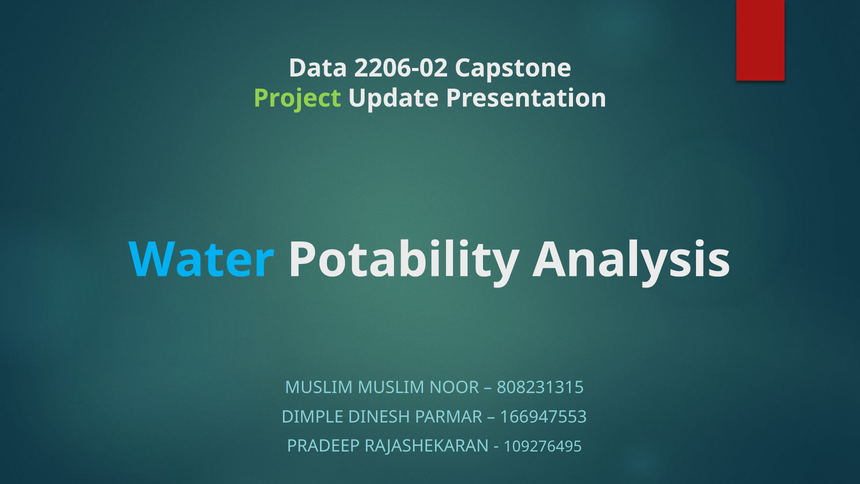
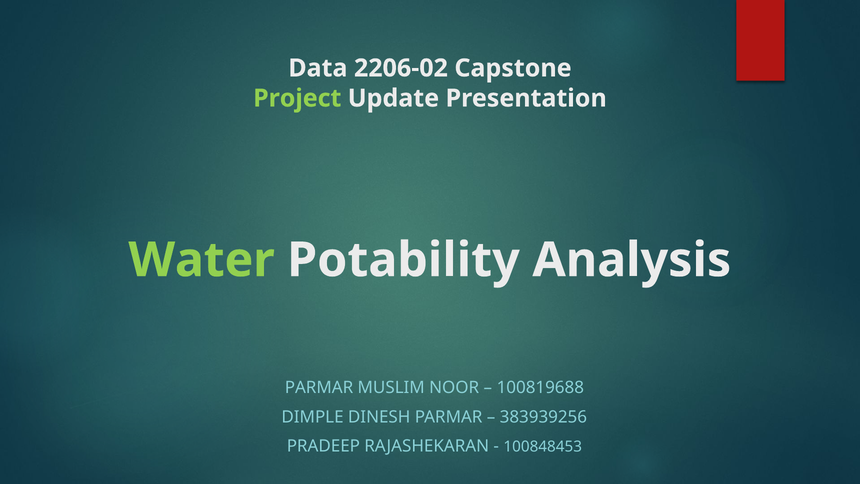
Water colour: light blue -> light green
MUSLIM at (319, 387): MUSLIM -> PARMAR
808231315: 808231315 -> 100819688
166947553: 166947553 -> 383939256
109276495: 109276495 -> 100848453
